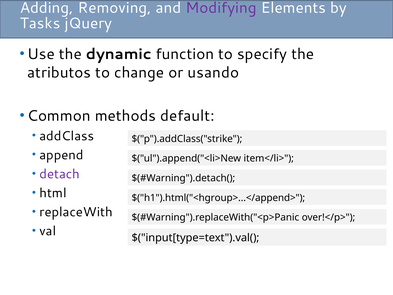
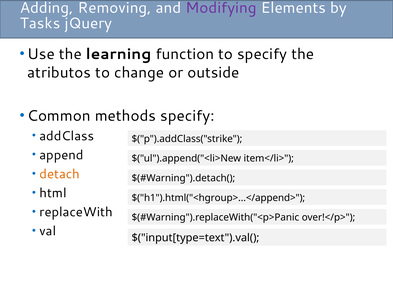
dynamic: dynamic -> learning
usando: usando -> outside
methods default: default -> specify
detach colour: purple -> orange
